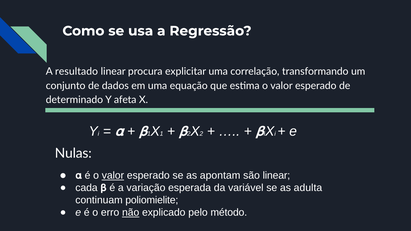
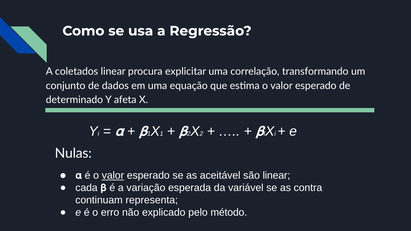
resultado: resultado -> coletados
apontam: apontam -> aceitável
adulta: adulta -> contra
poliomielite: poliomielite -> representa
não underline: present -> none
